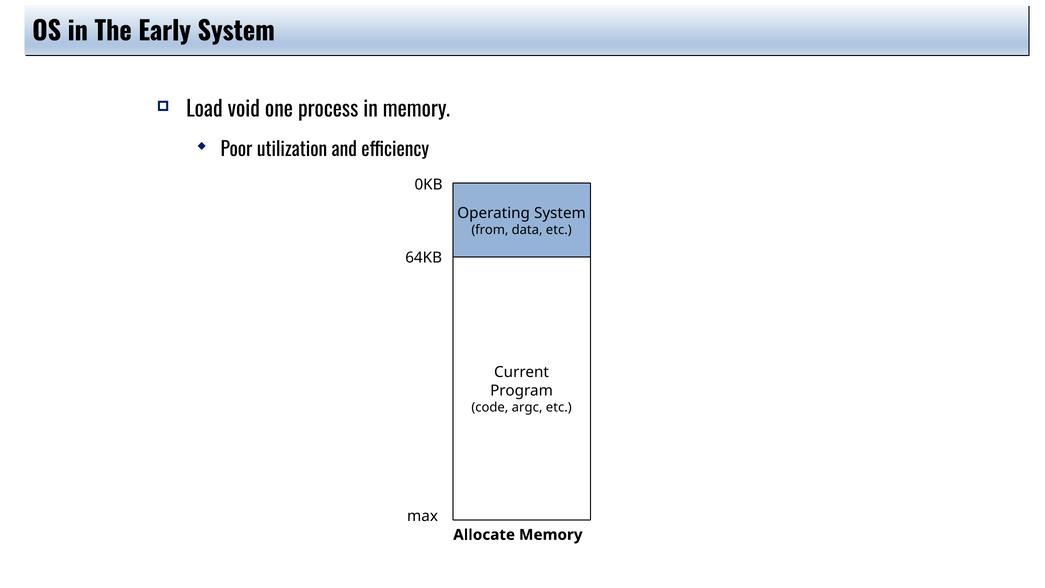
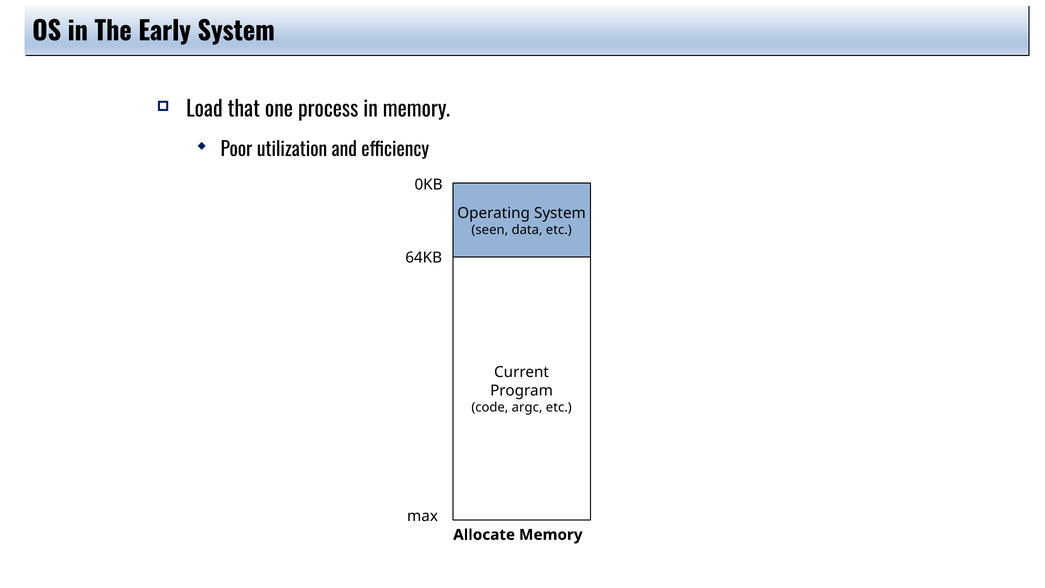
void: void -> that
from: from -> seen
